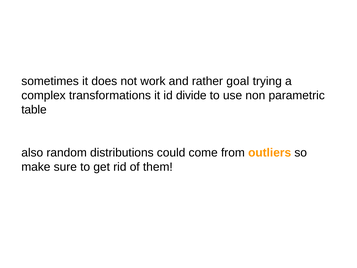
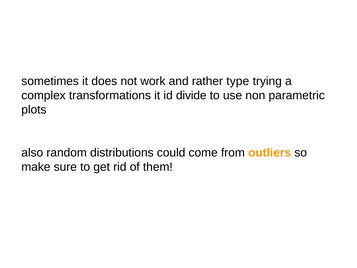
goal: goal -> type
table: table -> plots
